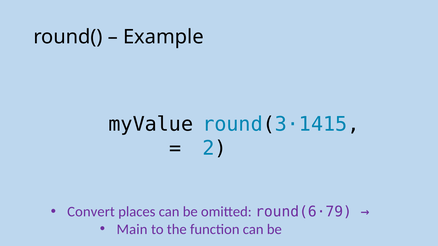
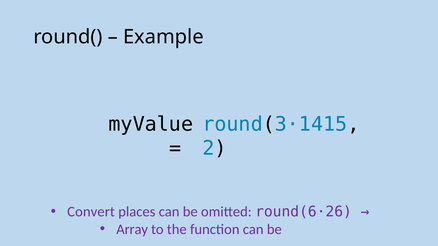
round(6·79: round(6·79 -> round(6·26
Main: Main -> Array
